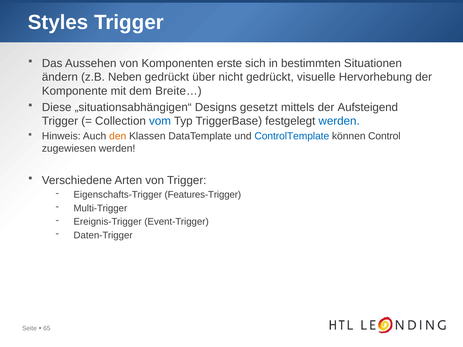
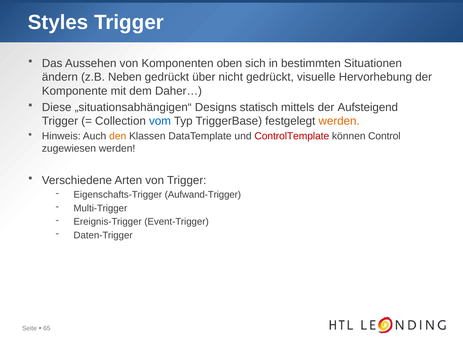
erste: erste -> oben
Breite…: Breite… -> Daher…
gesetzt: gesetzt -> statisch
werden at (339, 121) colour: blue -> orange
ControlTemplate colour: blue -> red
Features-Trigger: Features-Trigger -> Aufwand-Trigger
